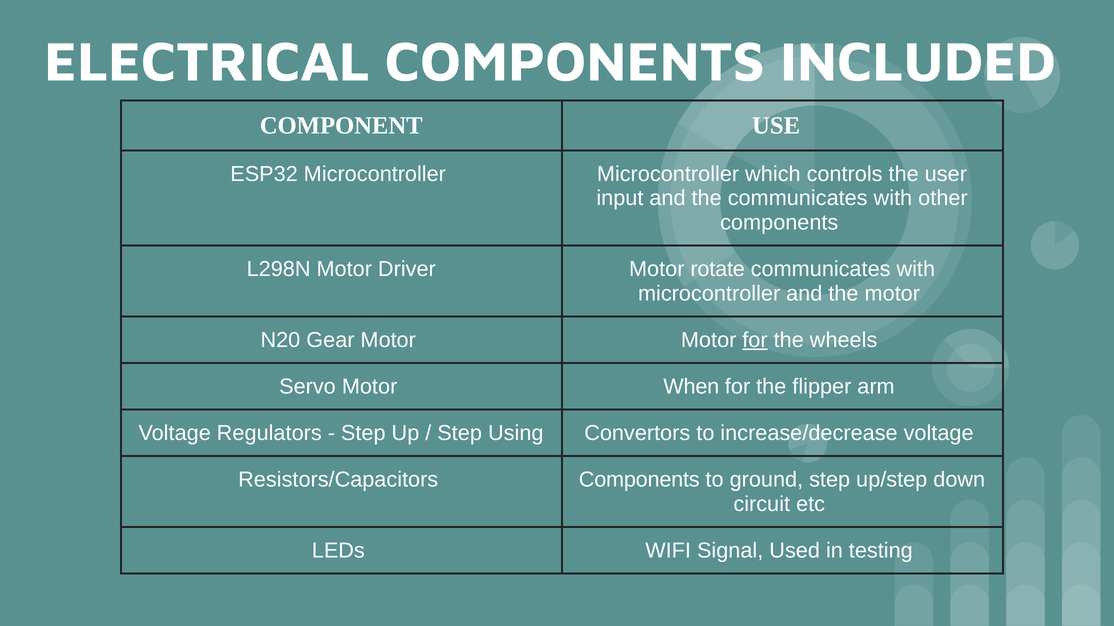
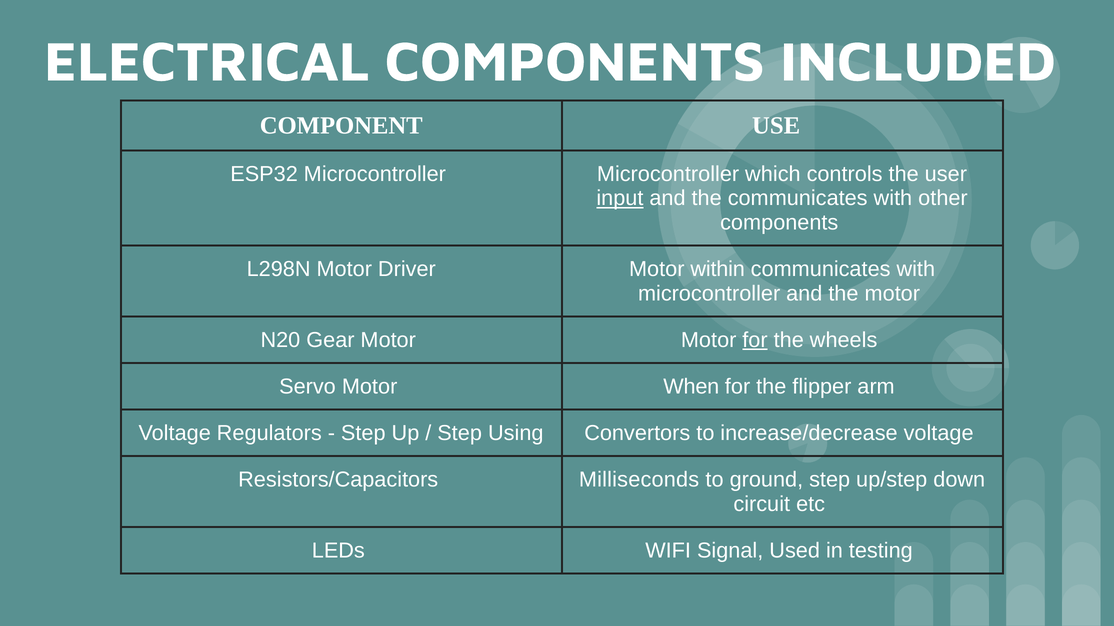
input underline: none -> present
rotate: rotate -> within
Resistors/Capacitors Components: Components -> Milliseconds
